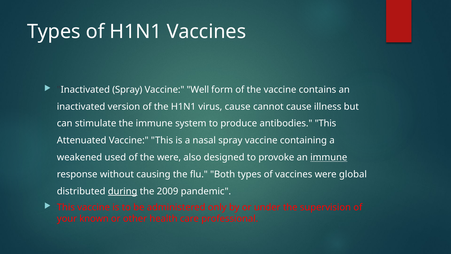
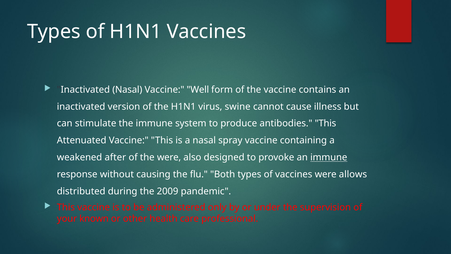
Inactivated Spray: Spray -> Nasal
virus cause: cause -> swine
used: used -> after
global: global -> allows
during underline: present -> none
